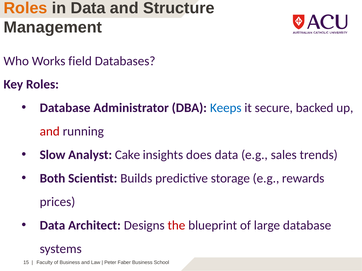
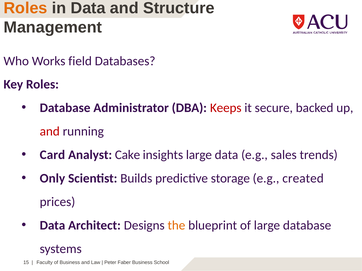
Keeps colour: blue -> red
Slow: Slow -> Card
insights does: does -> large
Both: Both -> Only
rewards: rewards -> created
the colour: red -> orange
